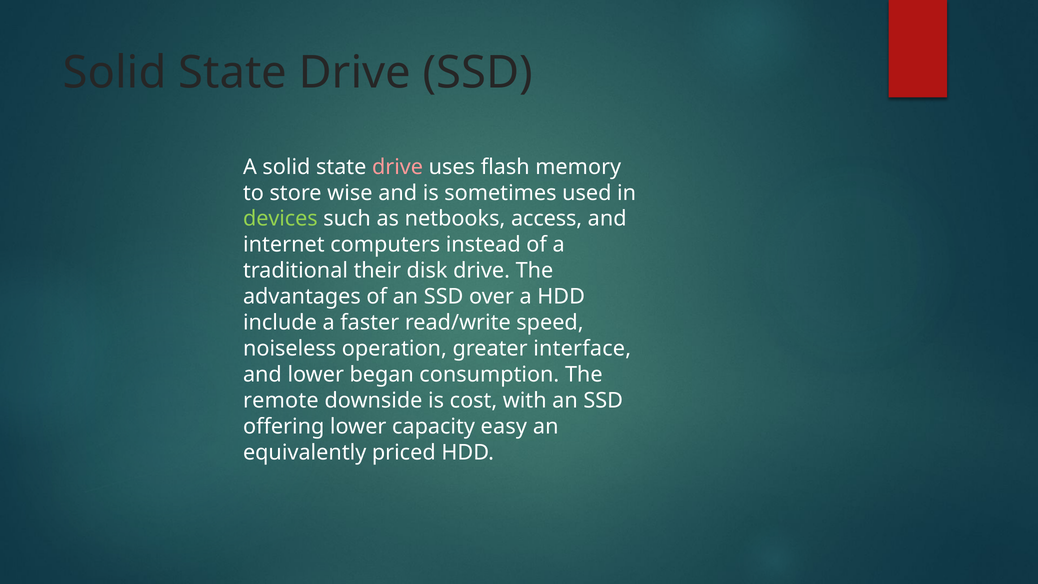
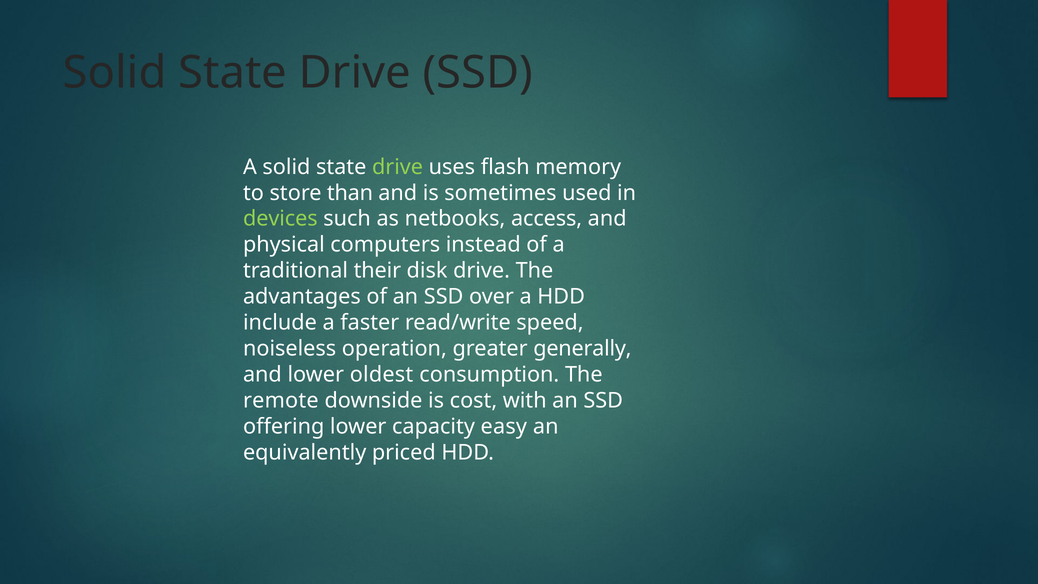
drive at (398, 167) colour: pink -> light green
wise: wise -> than
internet: internet -> physical
interface: interface -> generally
began: began -> oldest
